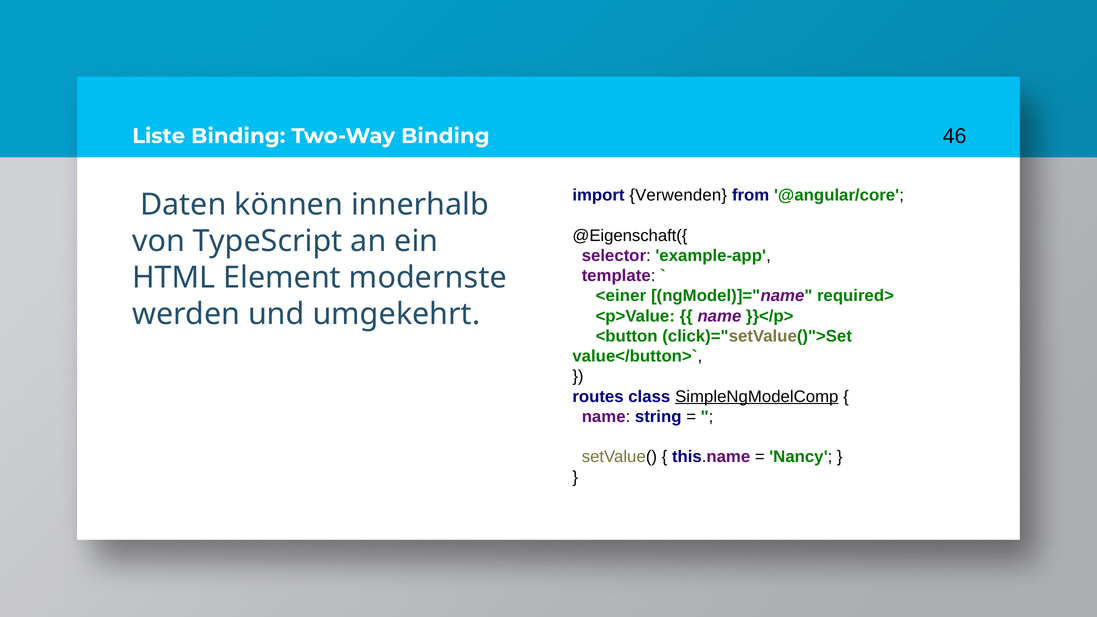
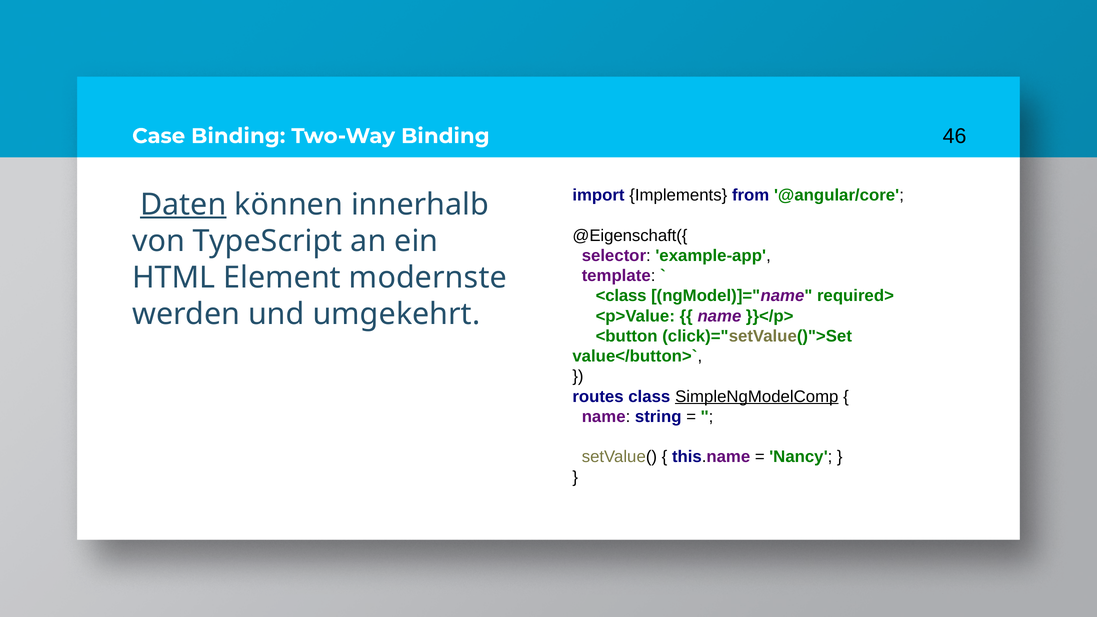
Liste: Liste -> Case
Verwenden: Verwenden -> Implements
Daten underline: none -> present
<einer: <einer -> <class
